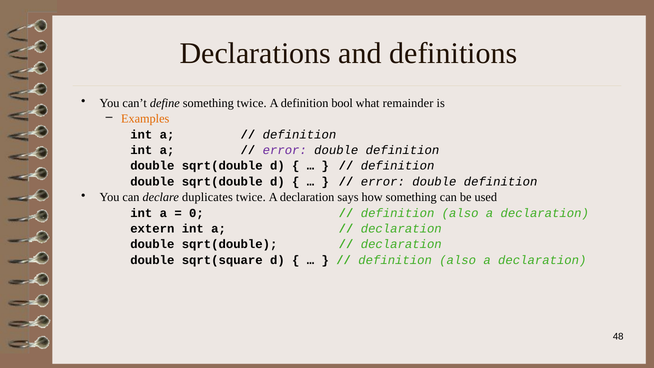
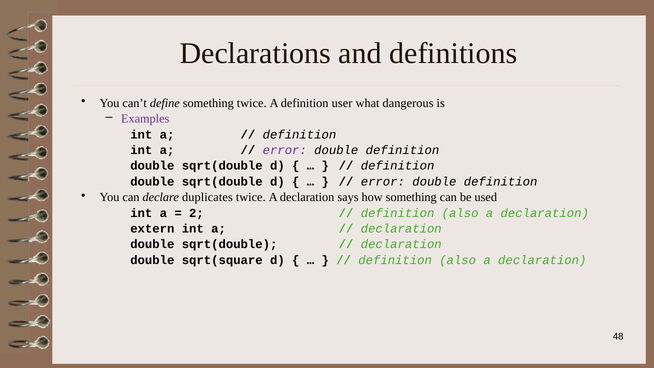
bool: bool -> user
remainder: remainder -> dangerous
Examples colour: orange -> purple
0: 0 -> 2
